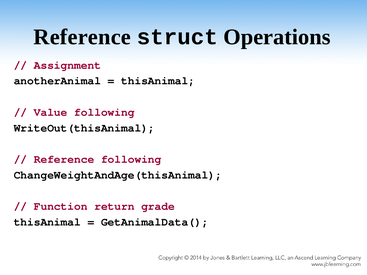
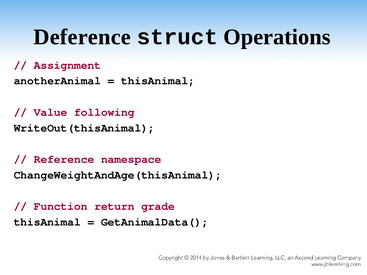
Reference at (82, 37): Reference -> Deference
Reference following: following -> namespace
